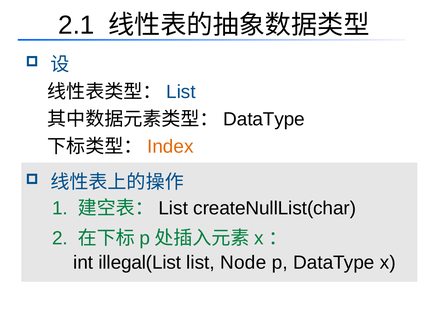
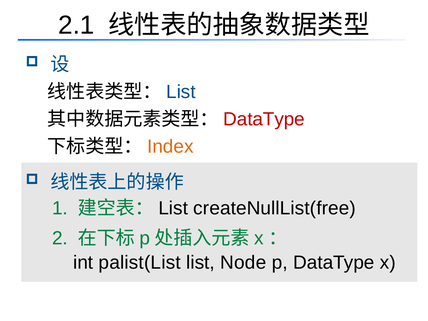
DataType at (264, 119) colour: black -> red
createNullList(char: createNullList(char -> createNullList(free
illegal(List: illegal(List -> palist(List
